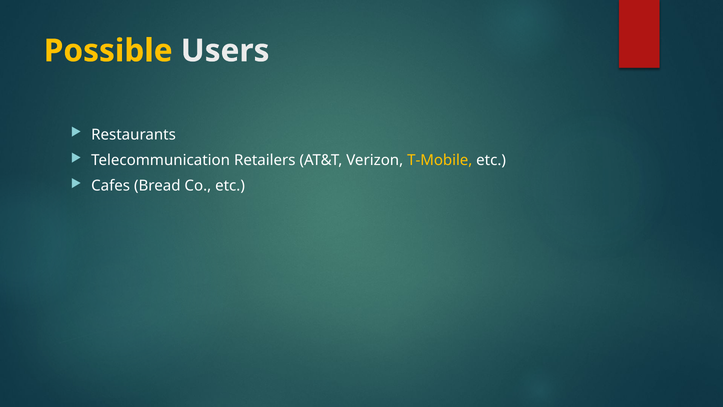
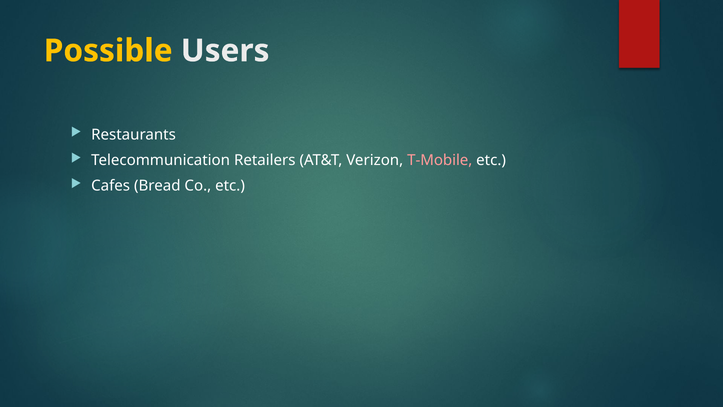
T-Mobile colour: yellow -> pink
